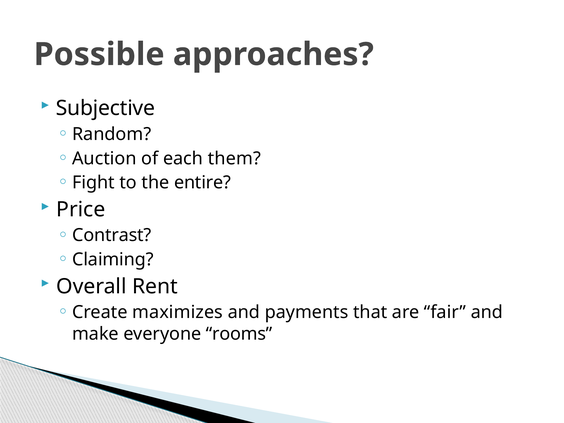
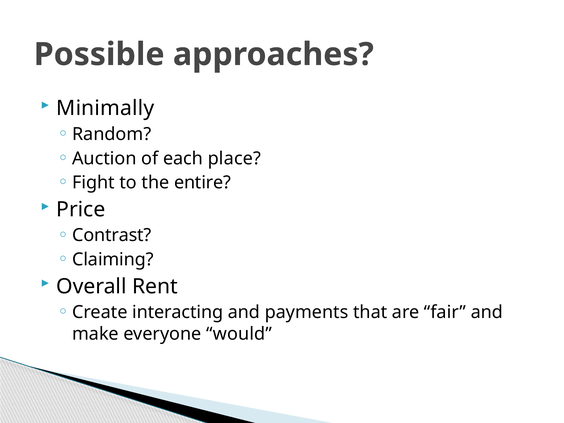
Subjective: Subjective -> Minimally
them: them -> place
maximizes: maximizes -> interacting
rooms: rooms -> would
